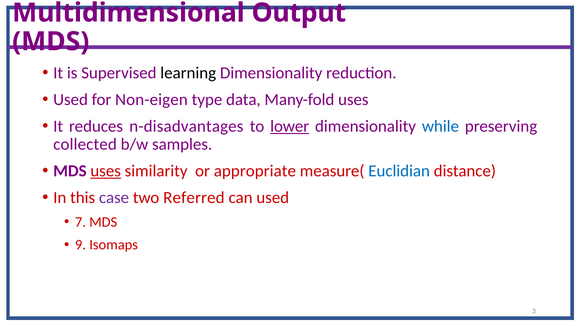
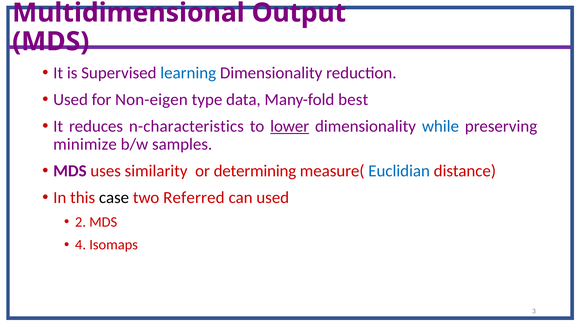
learning colour: black -> blue
Many-fold uses: uses -> best
n-disadvantages: n-disadvantages -> n-characteristics
collected: collected -> minimize
uses at (106, 171) underline: present -> none
appropriate: appropriate -> determining
case colour: purple -> black
7: 7 -> 2
9: 9 -> 4
